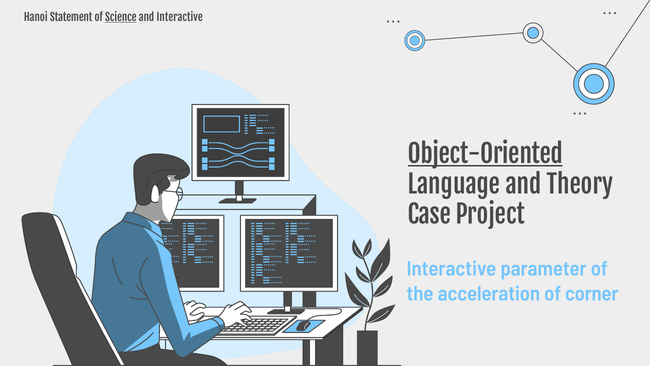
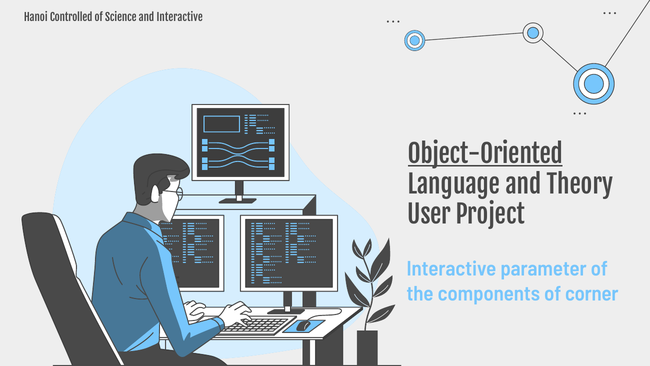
Statement: Statement -> Controlled
Science underline: present -> none
Case: Case -> User
acceleration: acceleration -> components
